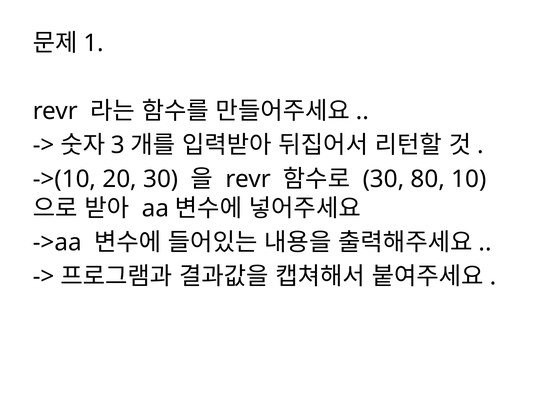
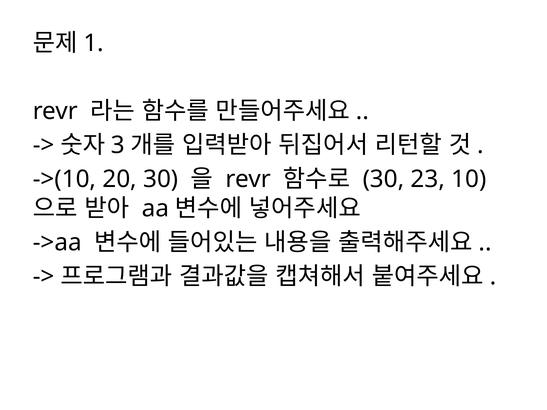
80: 80 -> 23
